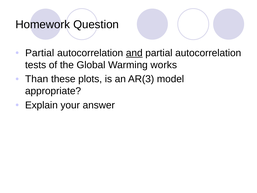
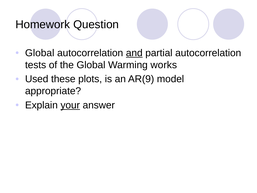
Partial at (40, 53): Partial -> Global
Than: Than -> Used
AR(3: AR(3 -> AR(9
your underline: none -> present
